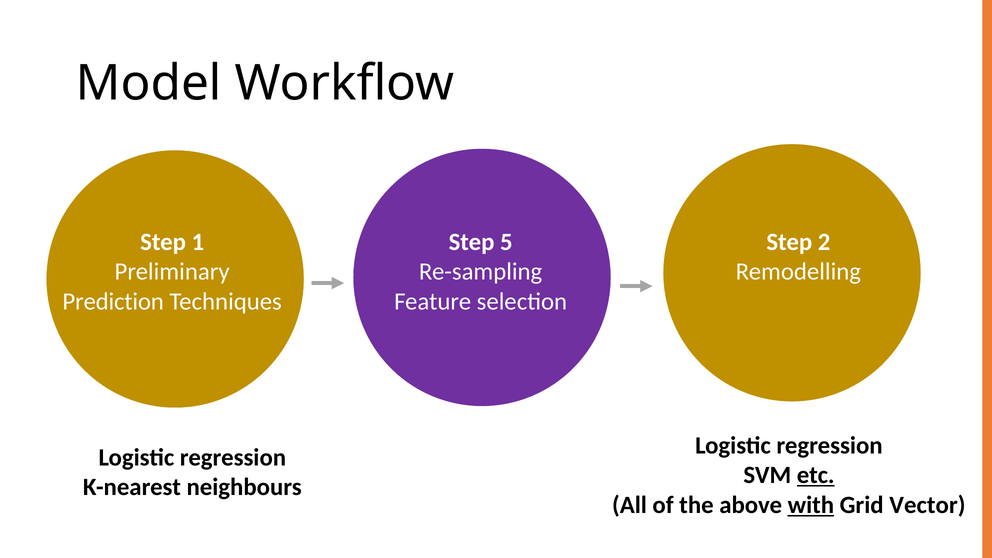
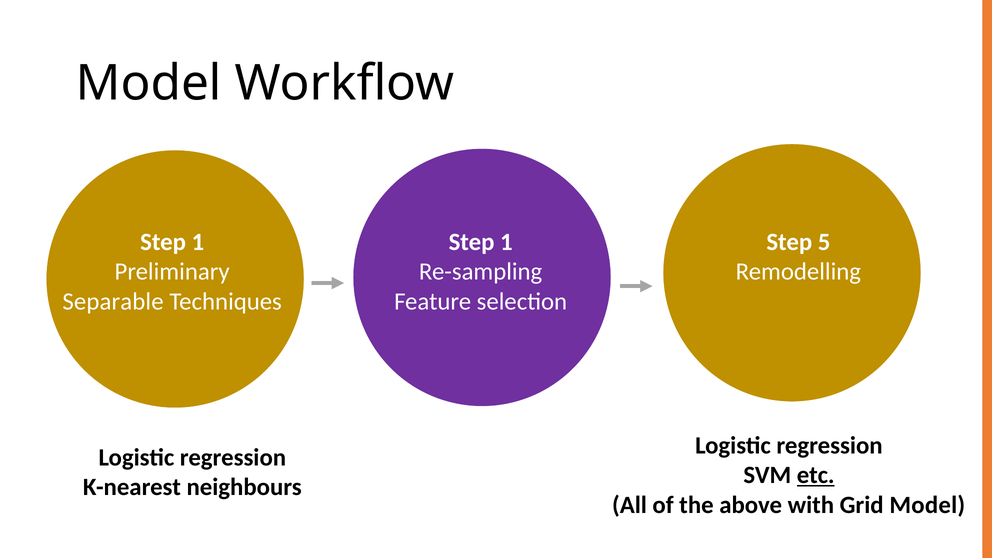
5 at (506, 242): 5 -> 1
2: 2 -> 5
Prediction: Prediction -> Separable
with underline: present -> none
Grid Vector: Vector -> Model
